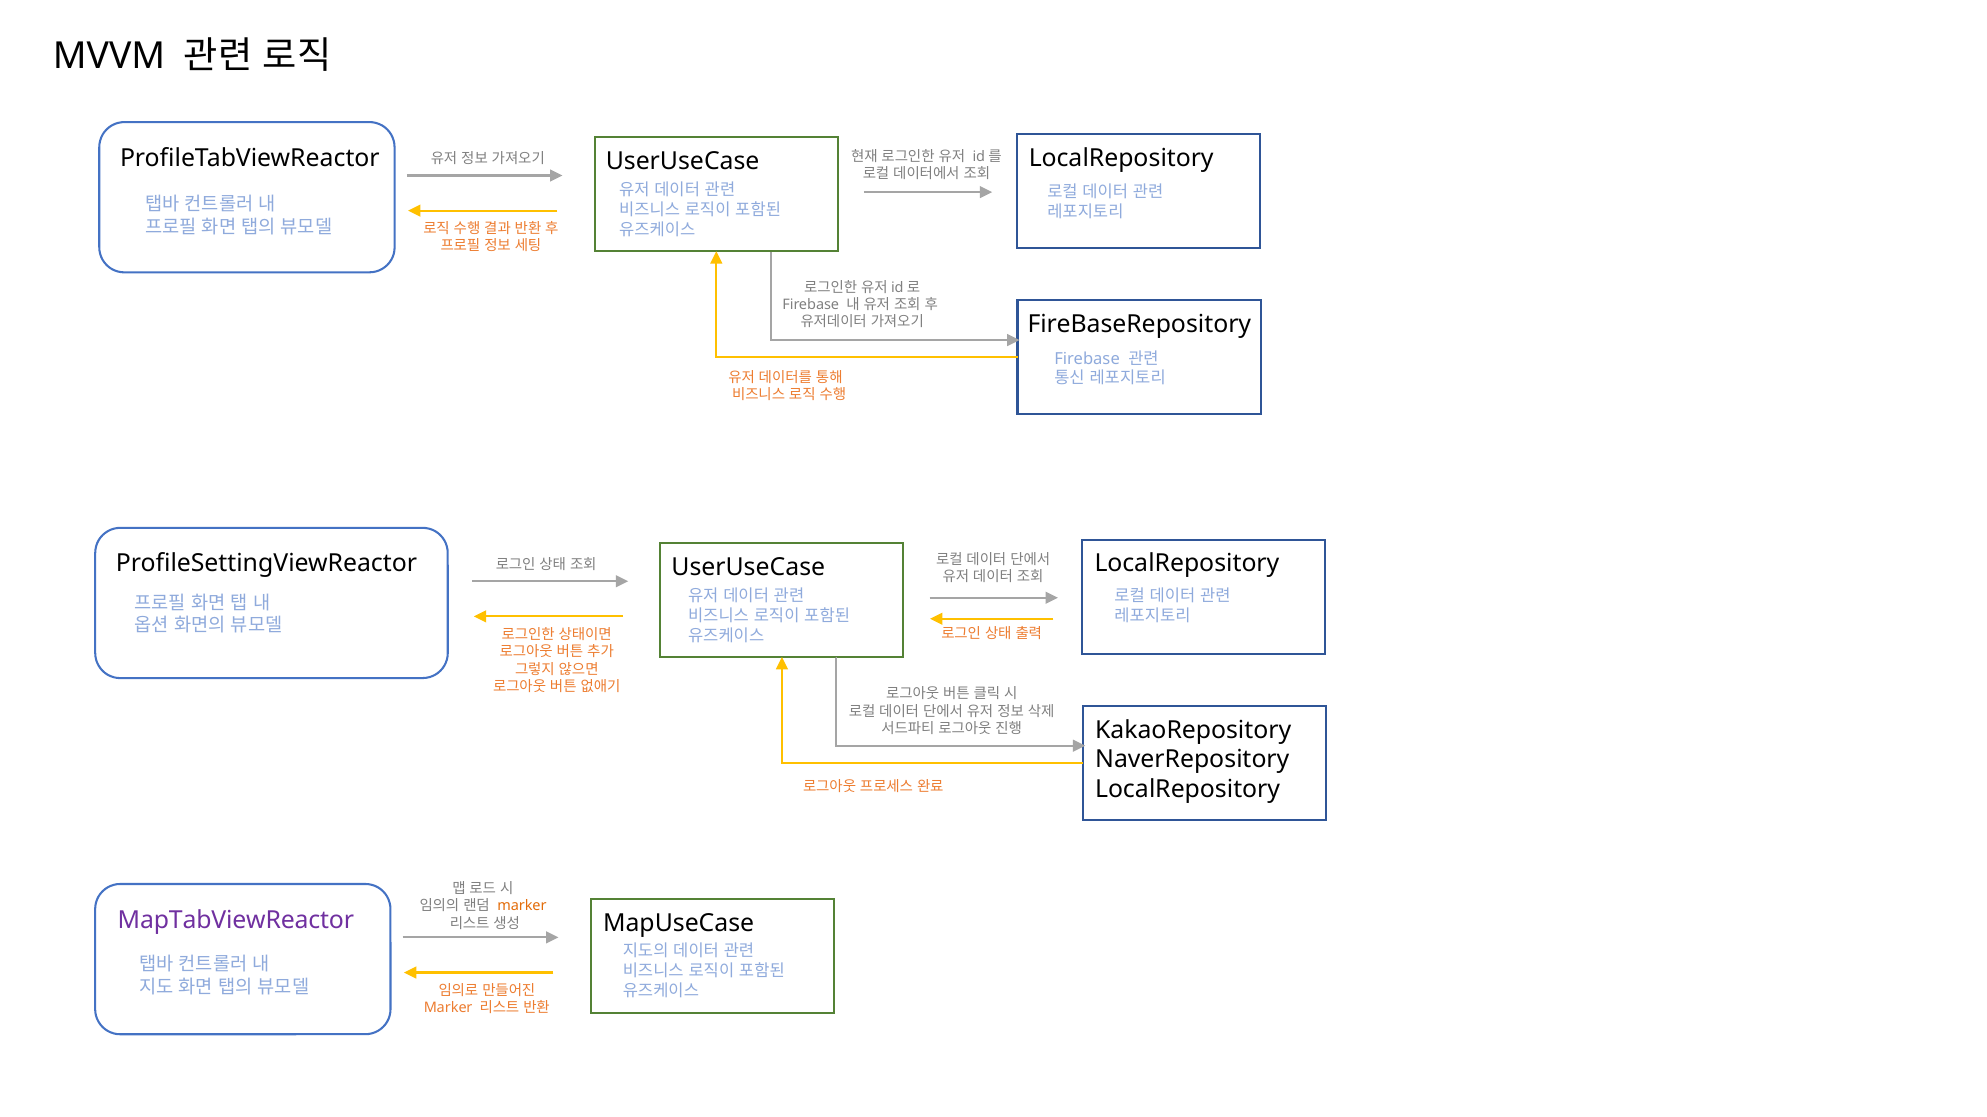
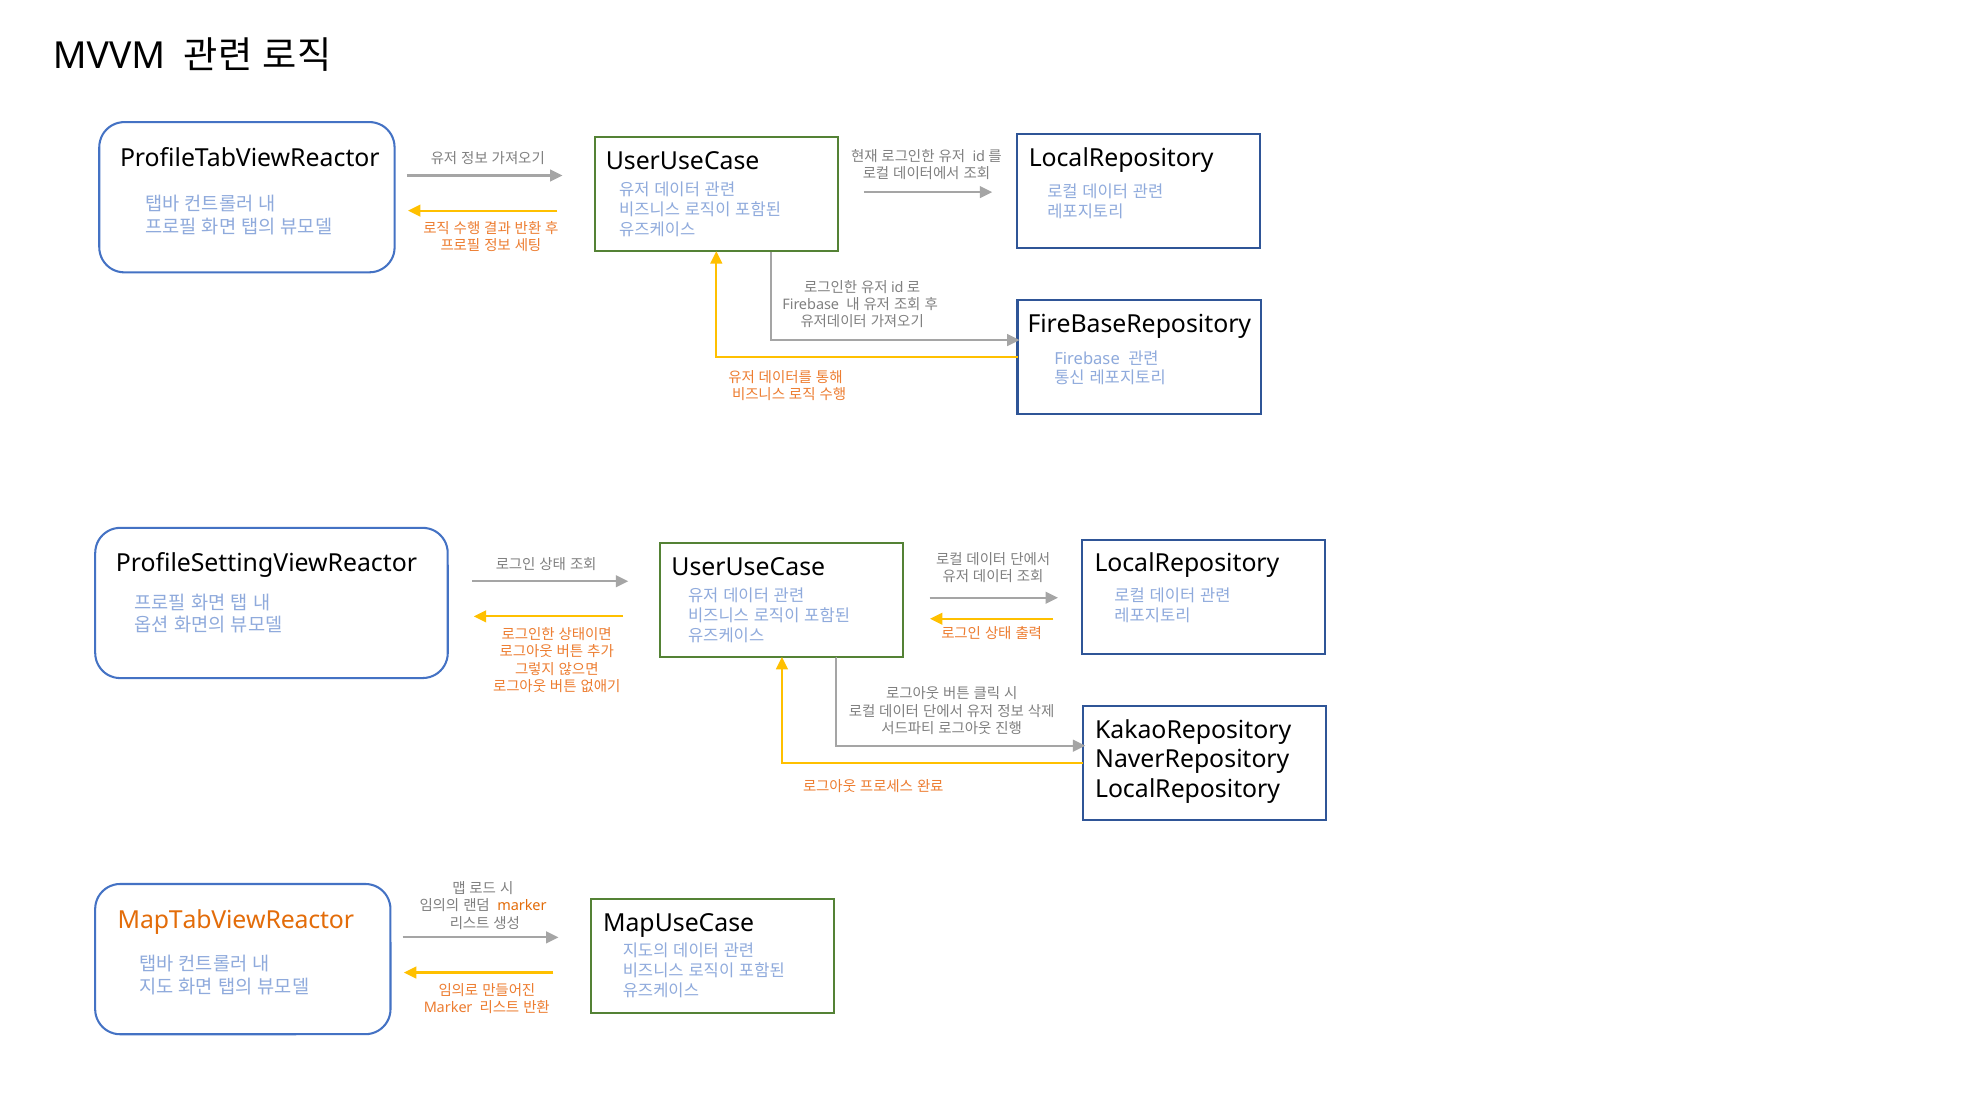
MapTabViewReactor colour: purple -> orange
